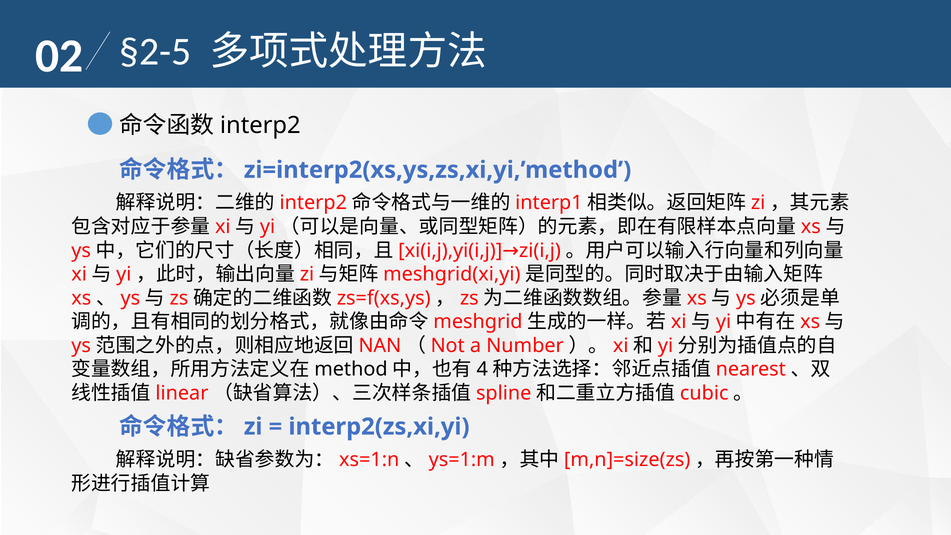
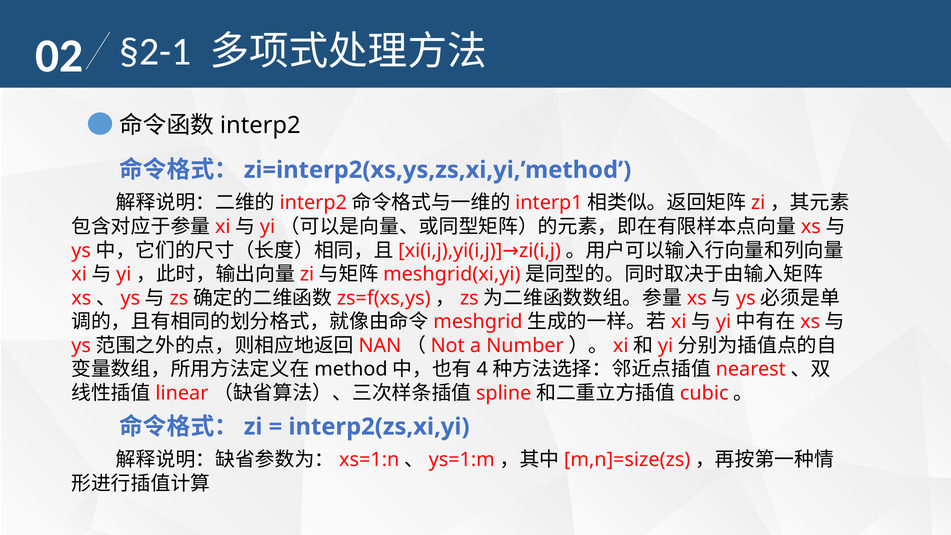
§2-5: §2-5 -> §2-1
